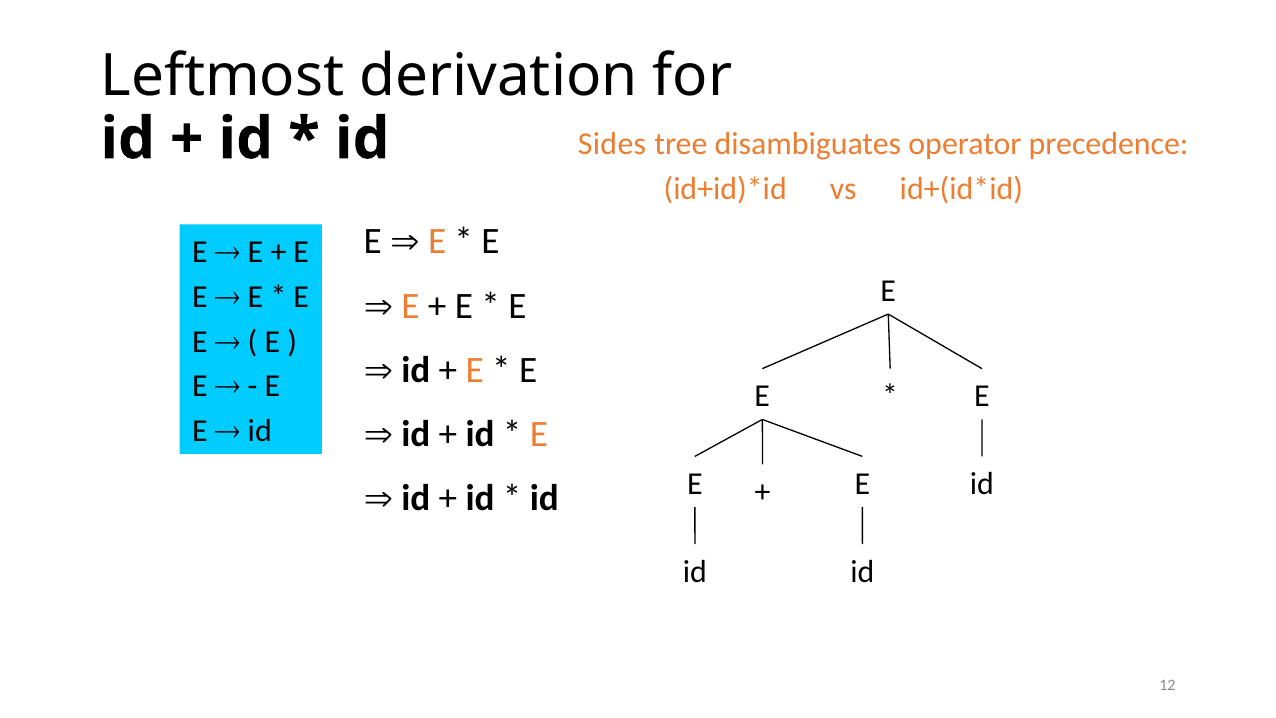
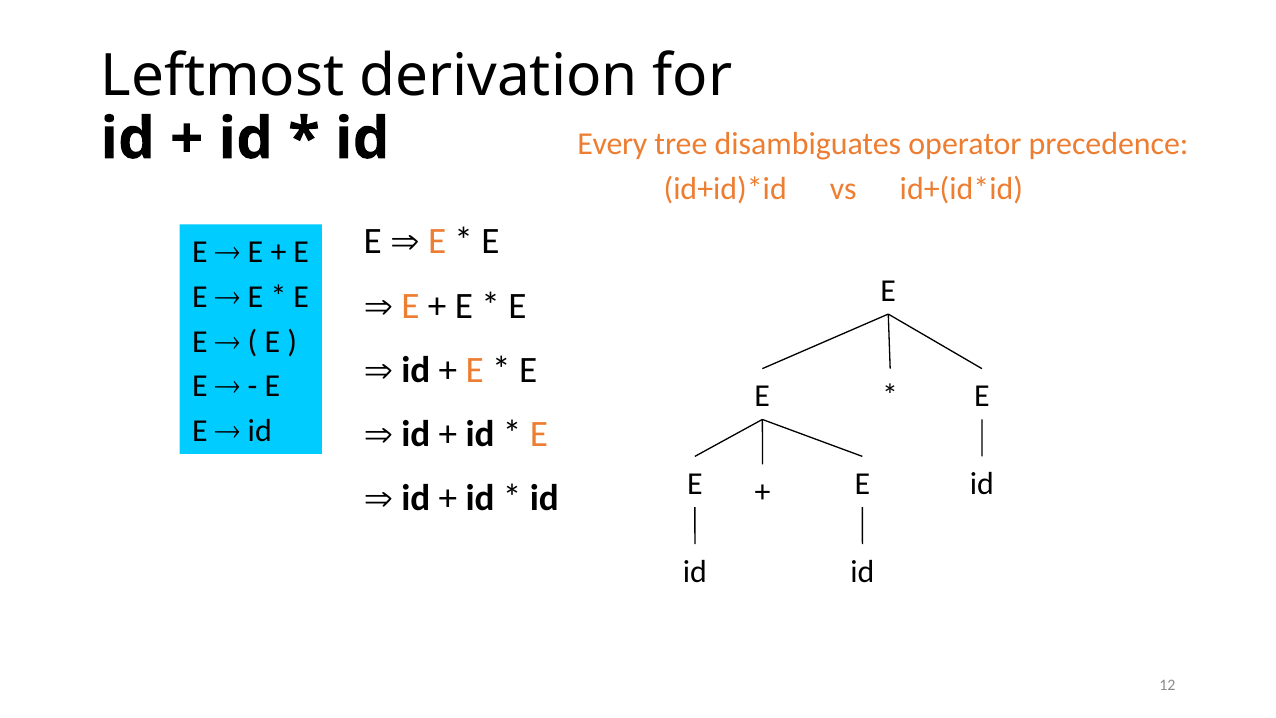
Sides: Sides -> Every
